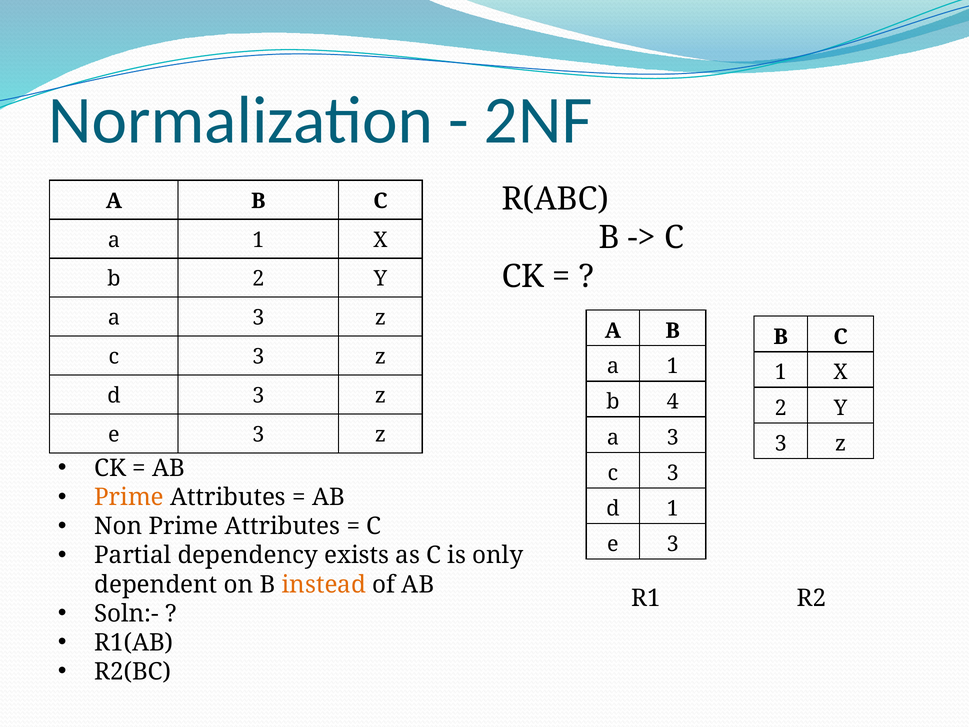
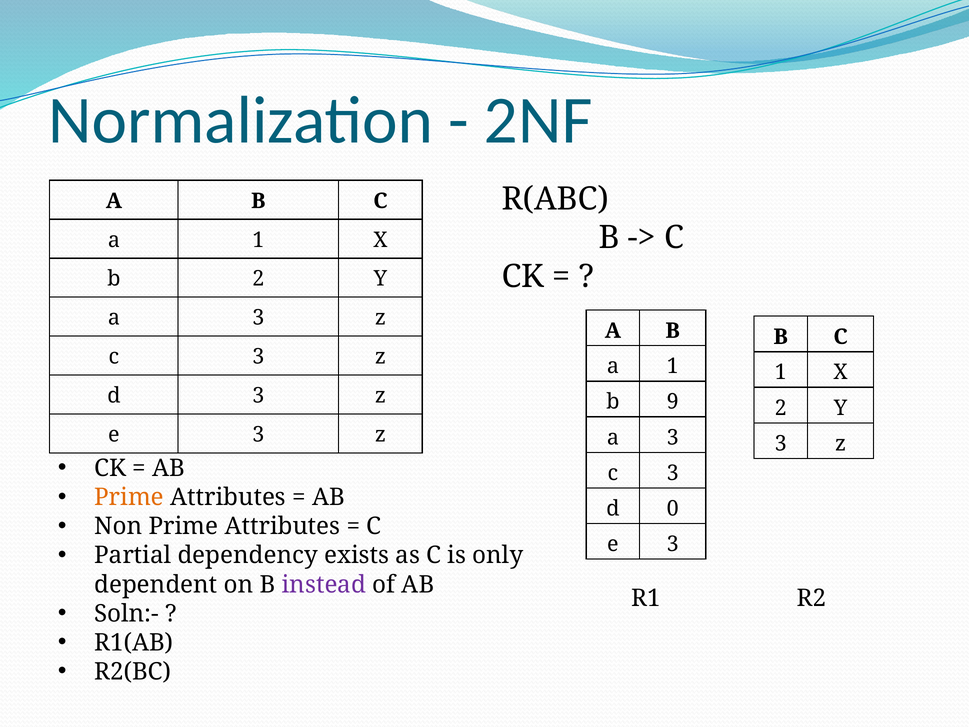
4: 4 -> 9
d 1: 1 -> 0
instead colour: orange -> purple
